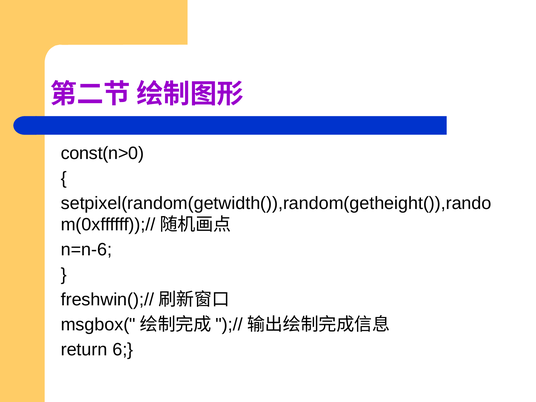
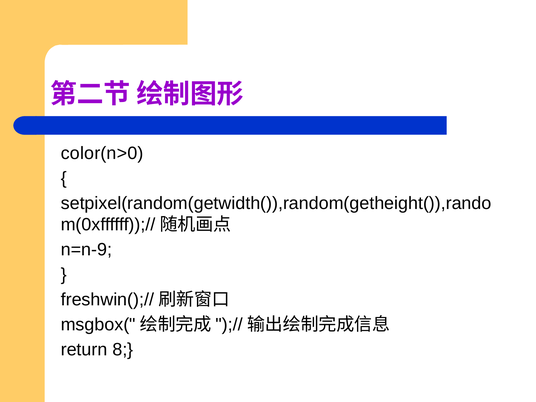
const(n>0: const(n>0 -> color(n>0
n=n-6: n=n-6 -> n=n-9
6: 6 -> 8
